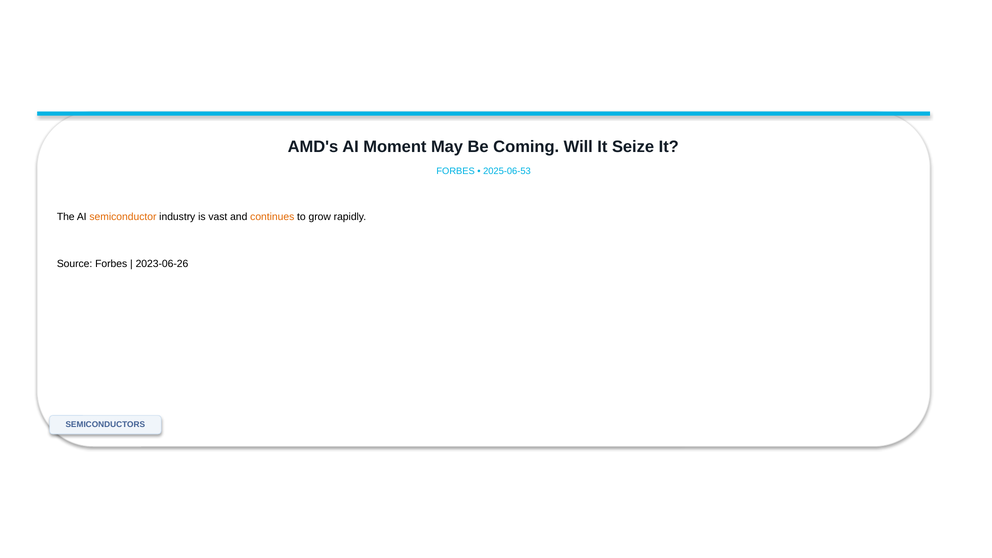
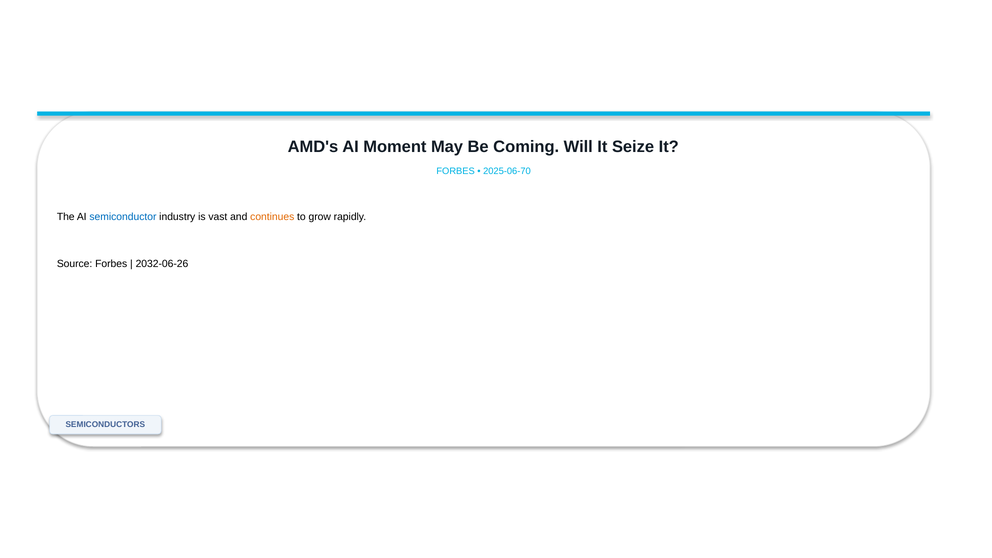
2025-06-53: 2025-06-53 -> 2025-06-70
semiconductor colour: orange -> blue
2023-06-26: 2023-06-26 -> 2032-06-26
